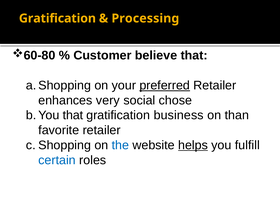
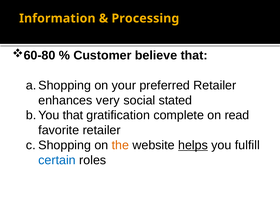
Gratification at (57, 18): Gratification -> Information
preferred underline: present -> none
chose: chose -> stated
business: business -> complete
than: than -> read
the colour: blue -> orange
